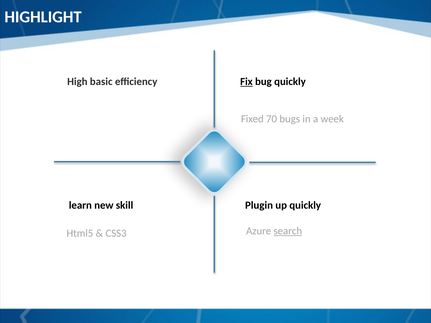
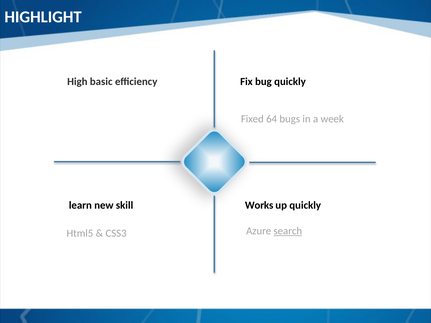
Fix underline: present -> none
70: 70 -> 64
Plugin: Plugin -> Works
